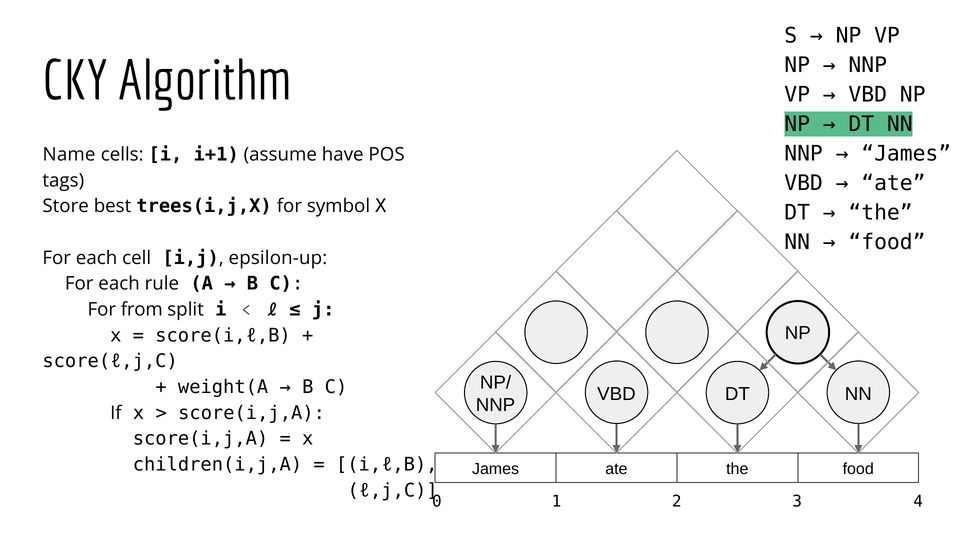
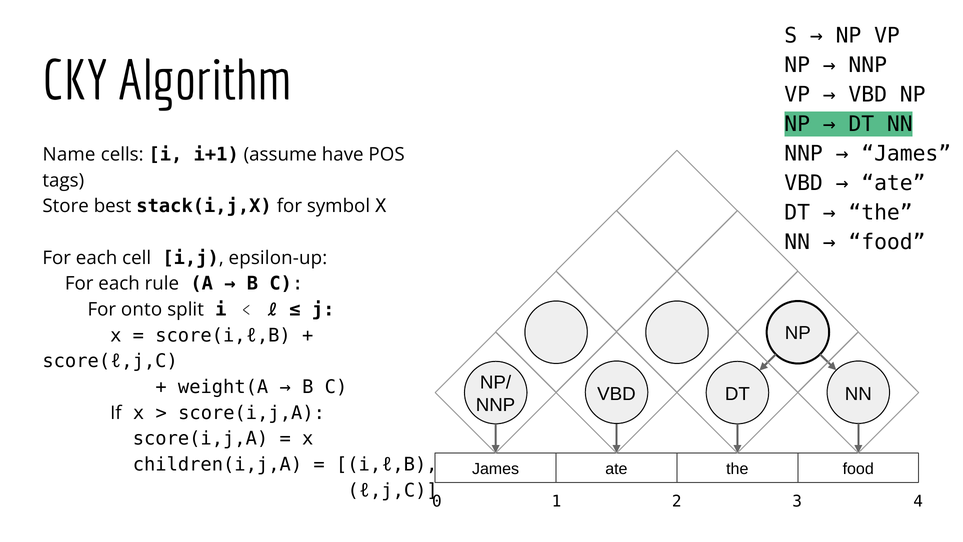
trees(i,j,X: trees(i,j,X -> stack(i,j,X
from: from -> onto
